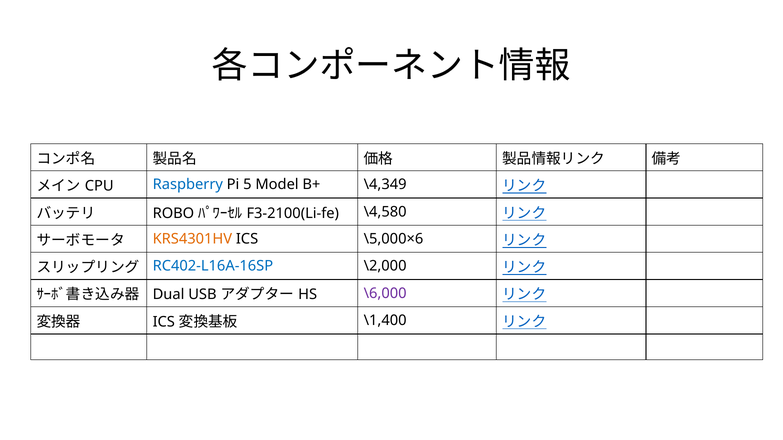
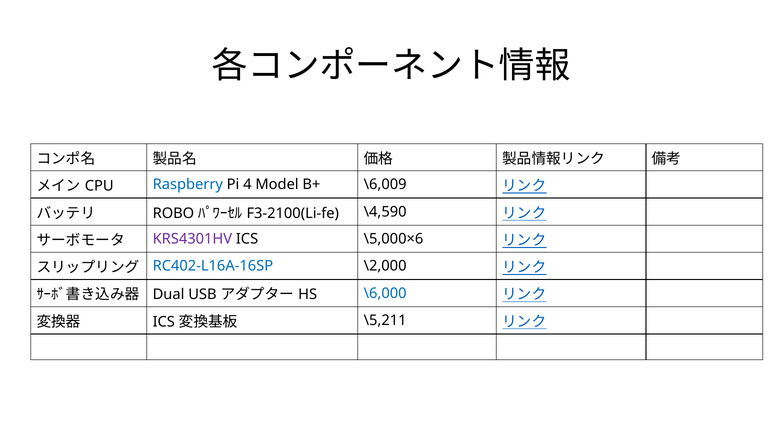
5: 5 -> 4
\4,349: \4,349 -> \6,009
\4,580: \4,580 -> \4,590
KRS4301HV colour: orange -> purple
\6,000 colour: purple -> blue
\1,400: \1,400 -> \5,211
